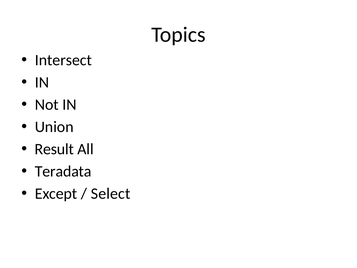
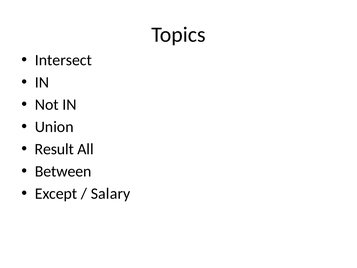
Teradata: Teradata -> Between
Select: Select -> Salary
